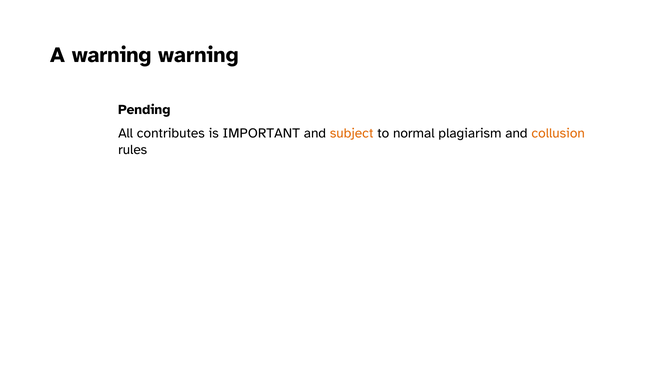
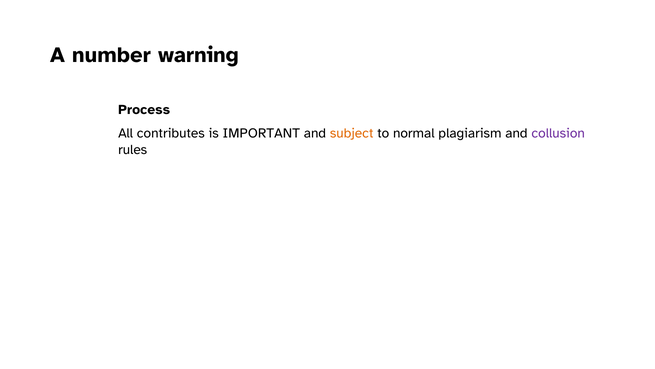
A warning: warning -> number
Pending: Pending -> Process
collusion colour: orange -> purple
